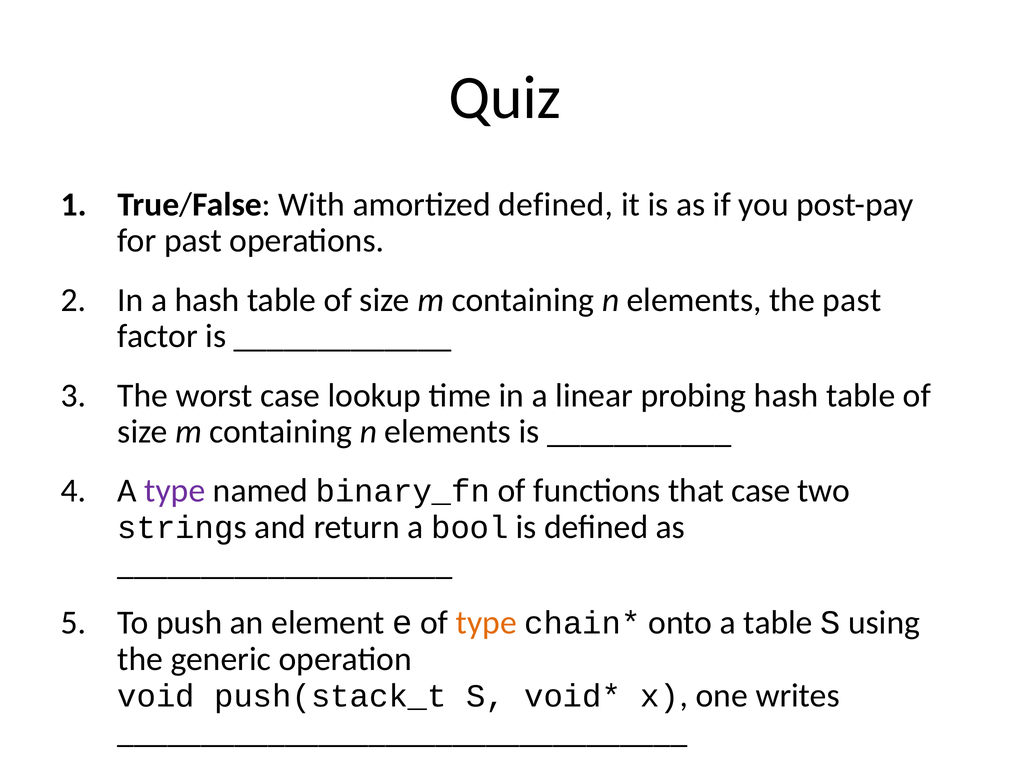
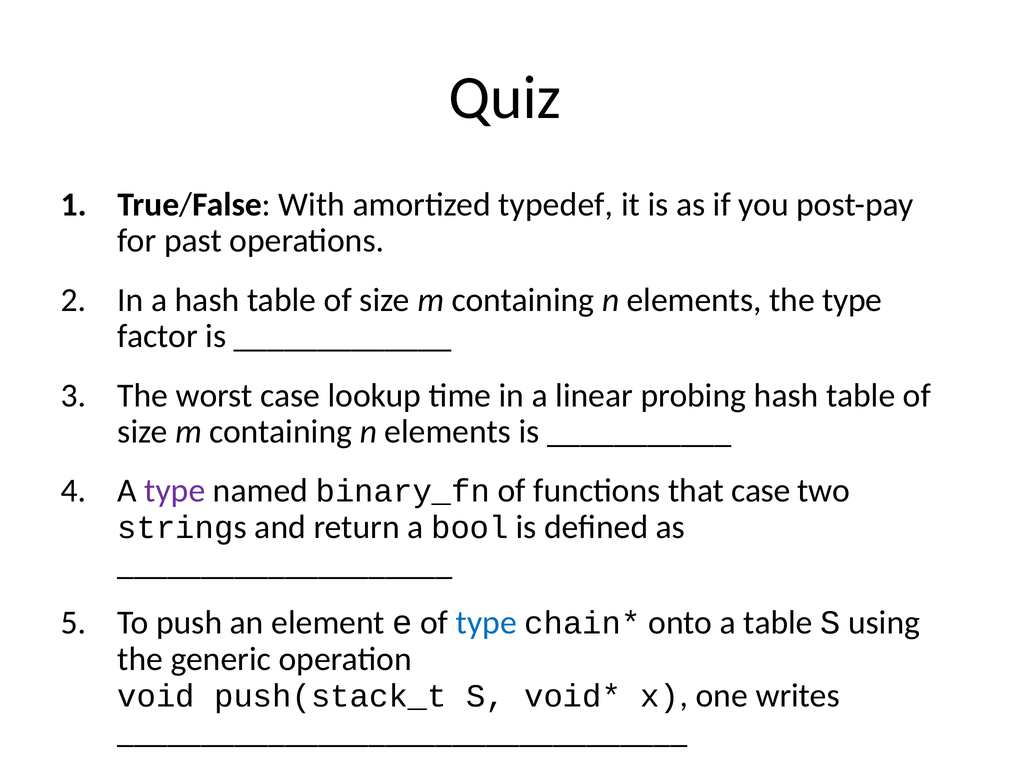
amortized defined: defined -> typedef
the past: past -> type
type at (486, 622) colour: orange -> blue
